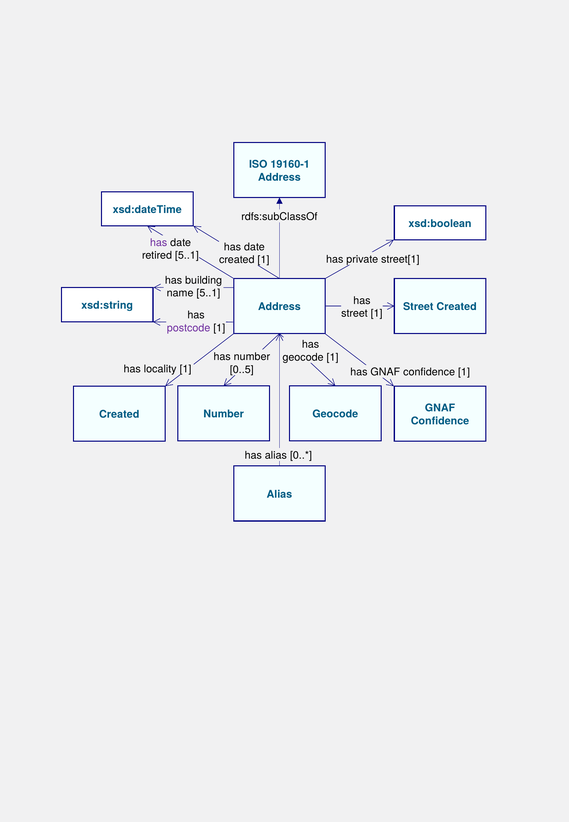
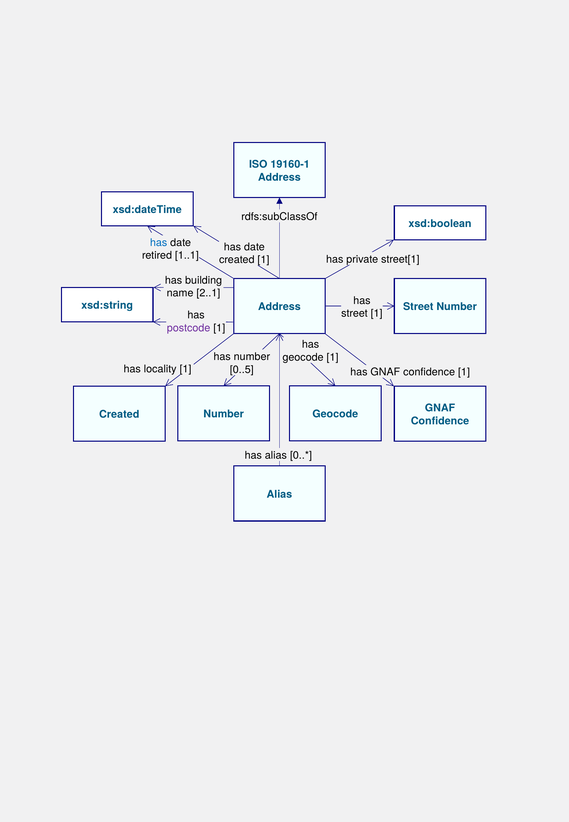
has at (159, 243) colour: purple -> blue
retired 5..1: 5..1 -> 1..1
name 5..1: 5..1 -> 2..1
Street Created: Created -> Number
